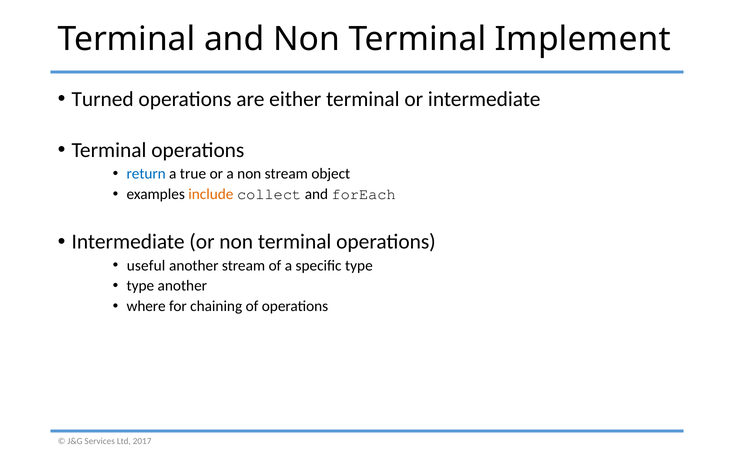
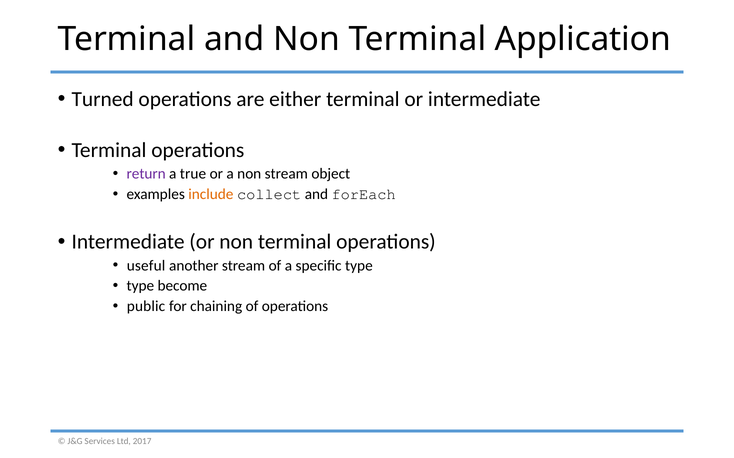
Implement: Implement -> Application
return colour: blue -> purple
type another: another -> become
where: where -> public
